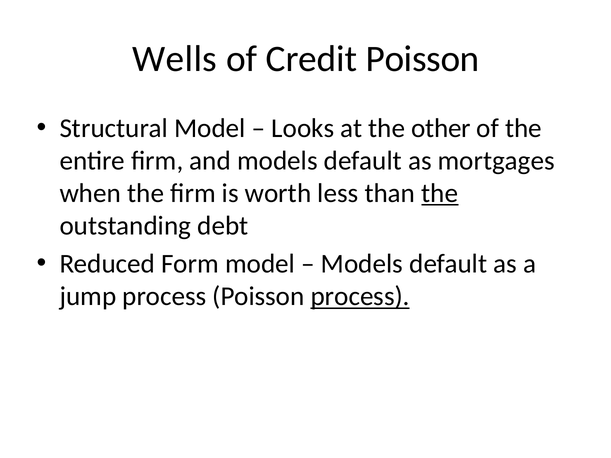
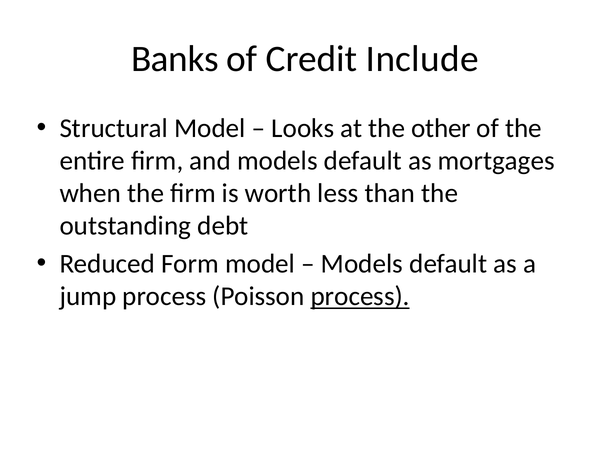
Wells: Wells -> Banks
Credit Poisson: Poisson -> Include
the at (440, 193) underline: present -> none
